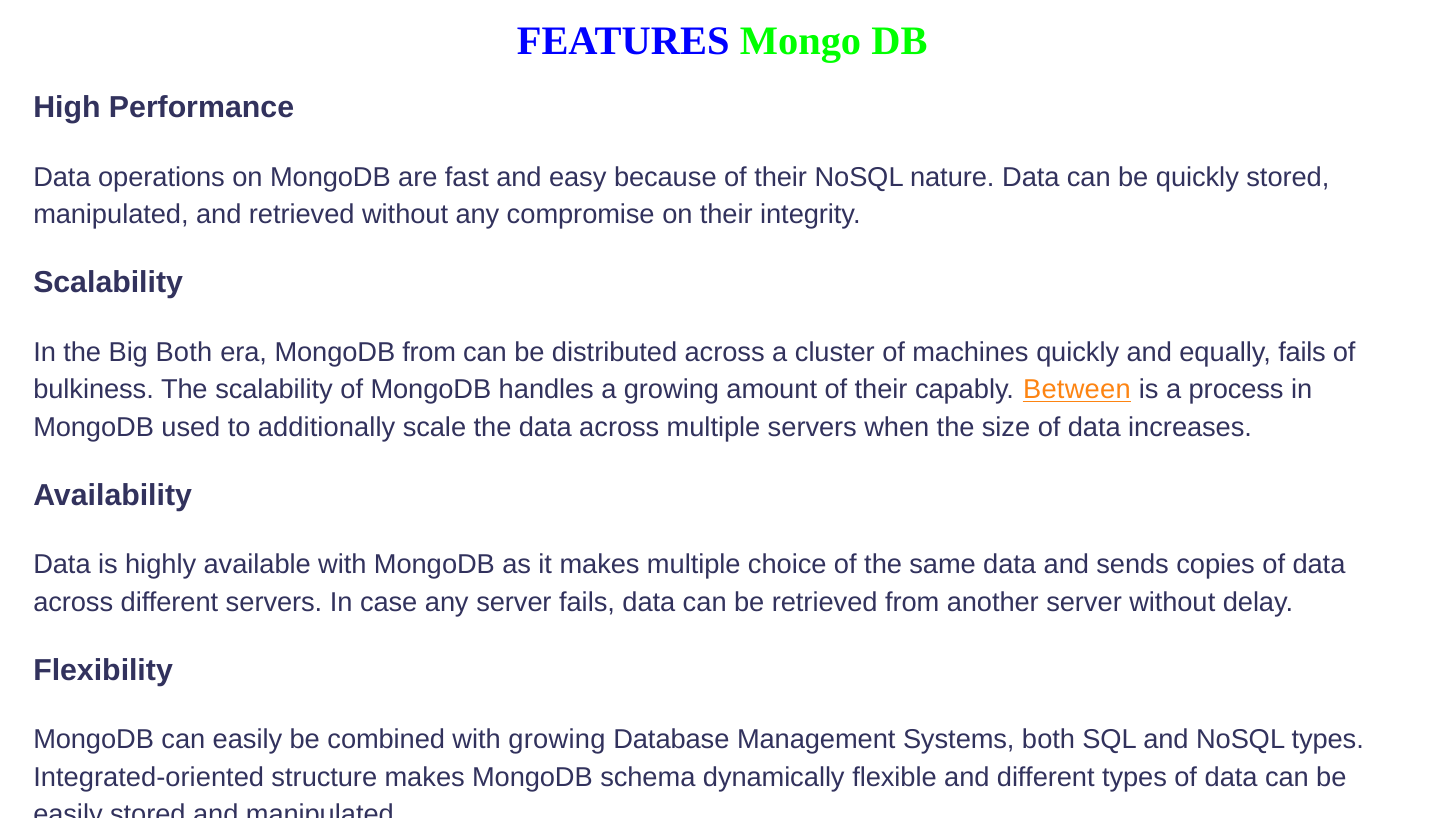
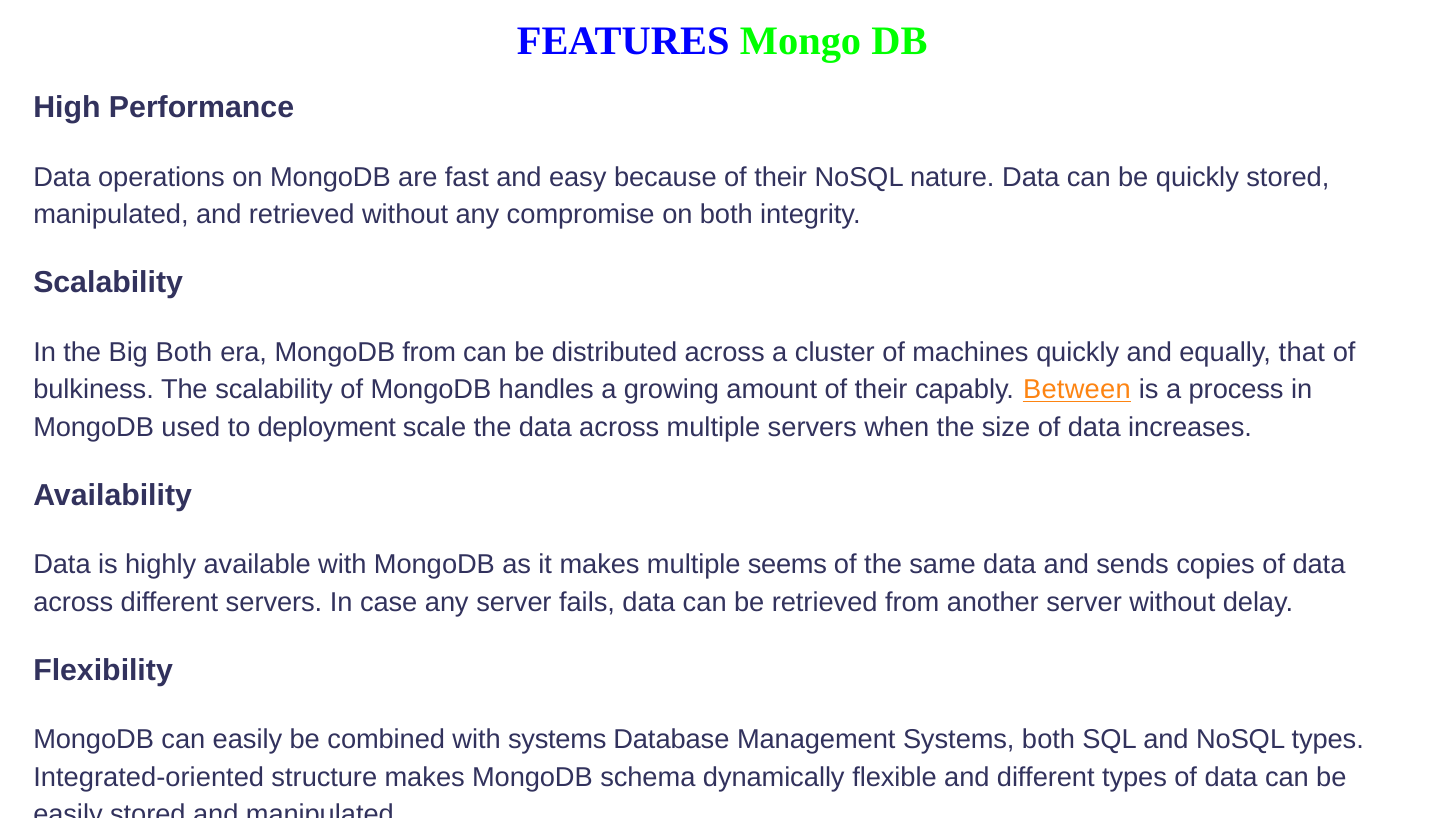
on their: their -> both
equally fails: fails -> that
additionally: additionally -> deployment
choice: choice -> seems
with growing: growing -> systems
